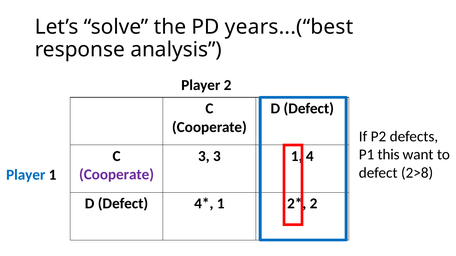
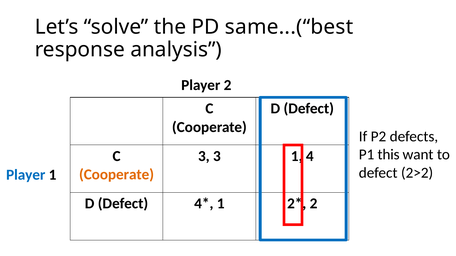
years...(“best: years...(“best -> same...(“best
2>8: 2>8 -> 2>2
Cooperate at (117, 175) colour: purple -> orange
